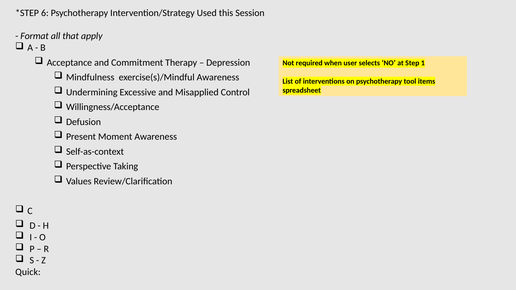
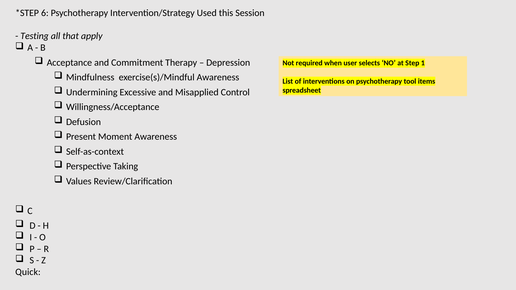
Format: Format -> Testing
